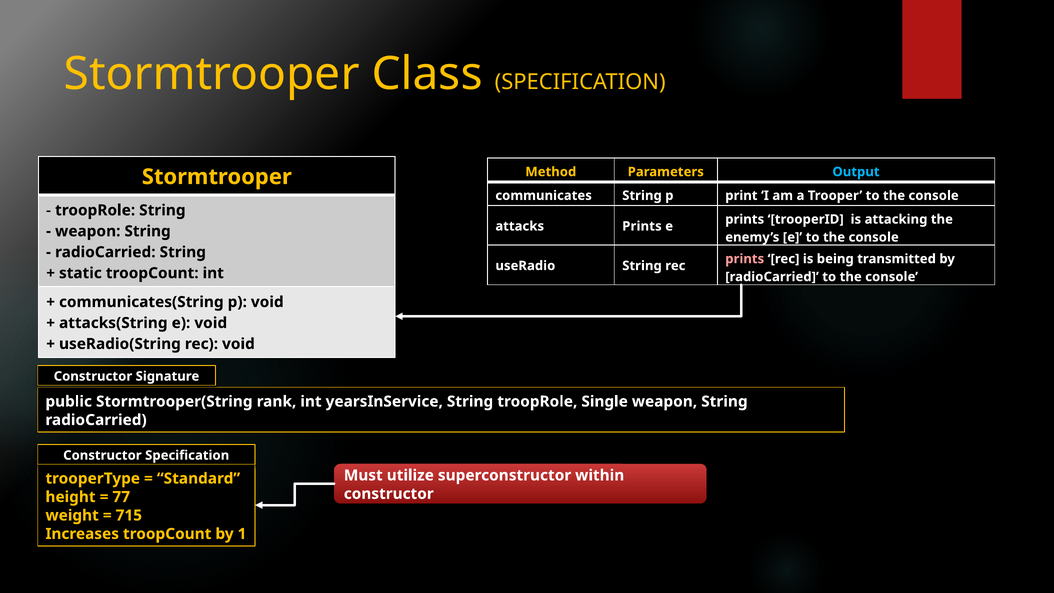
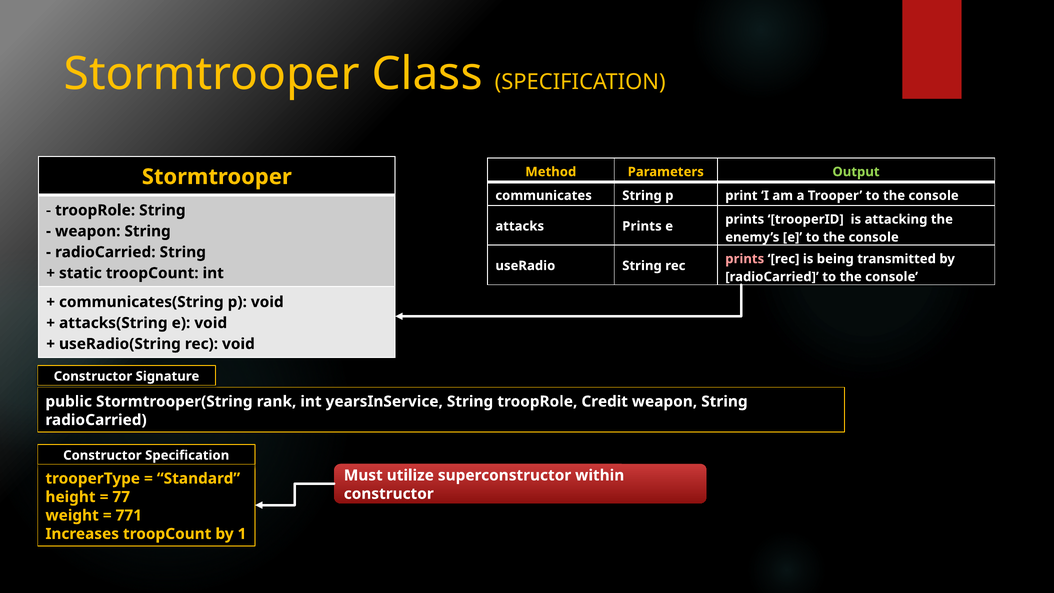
Output colour: light blue -> light green
Single: Single -> Credit
715: 715 -> 771
